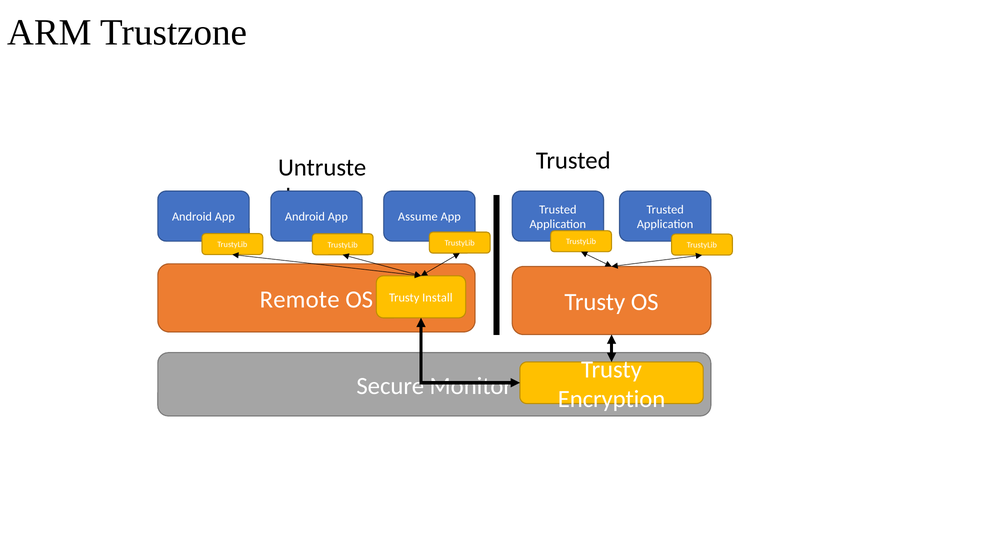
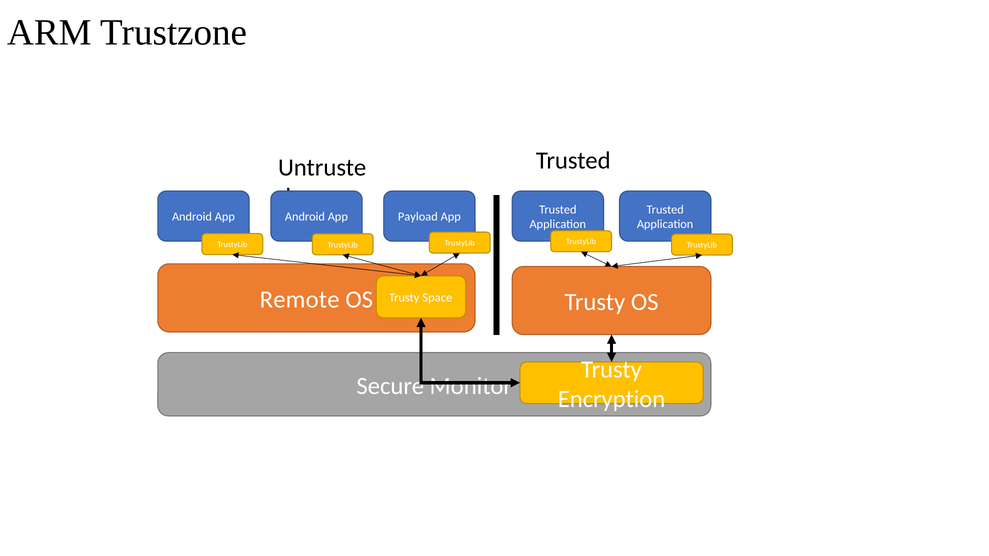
Assume: Assume -> Payload
Install: Install -> Space
